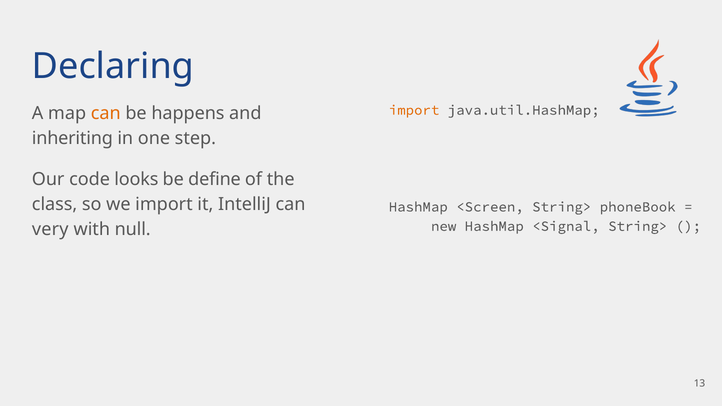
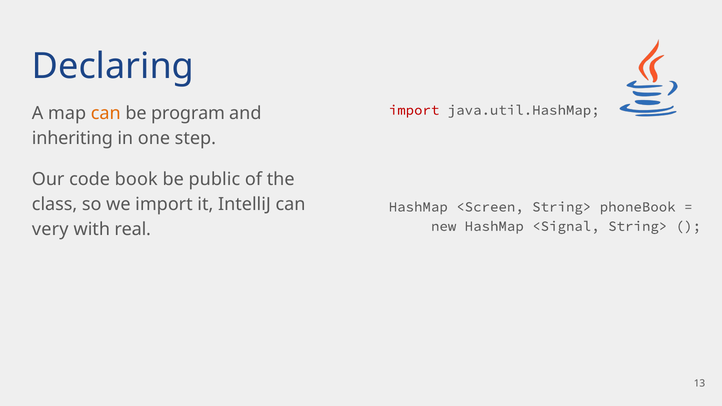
import at (414, 110) colour: orange -> red
happens: happens -> program
looks: looks -> book
define: define -> public
null: null -> real
